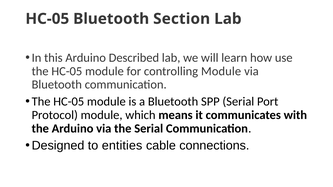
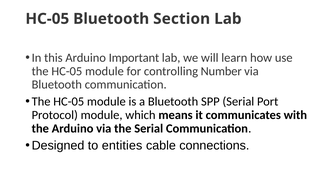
Described: Described -> Important
controlling Module: Module -> Number
